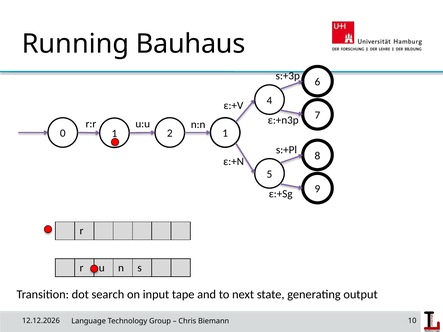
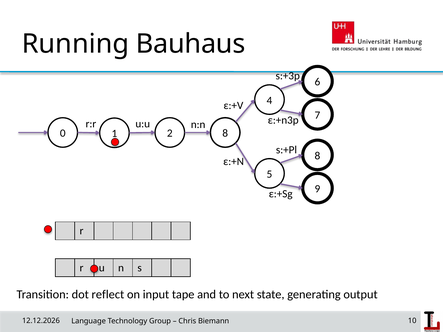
2 1: 1 -> 8
search: search -> reflect
